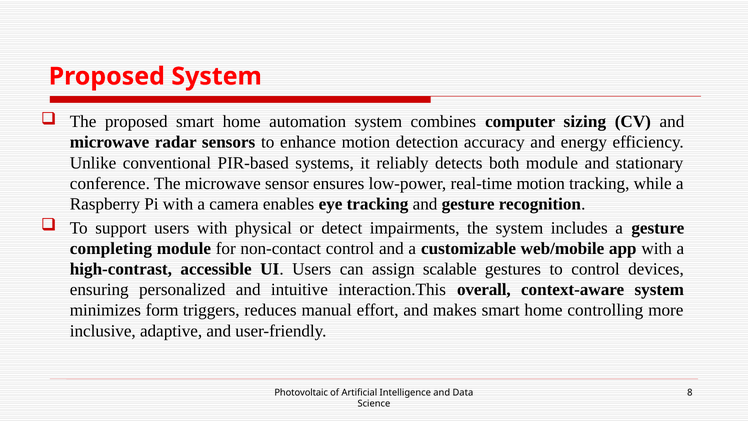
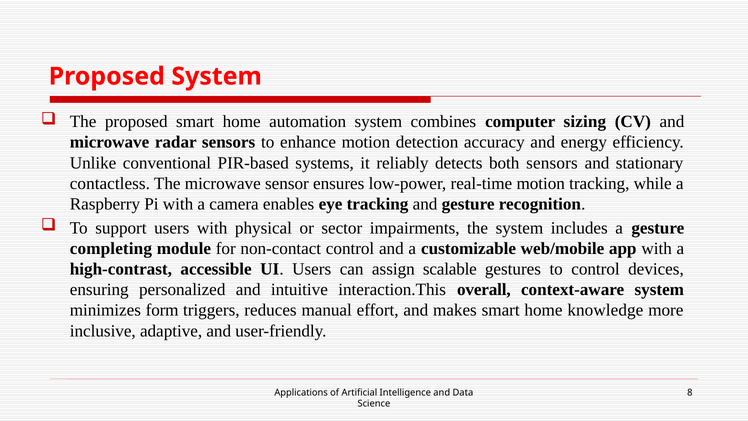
both module: module -> sensors
conference: conference -> contactless
detect: detect -> sector
controlling: controlling -> knowledge
Photovoltaic: Photovoltaic -> Applications
